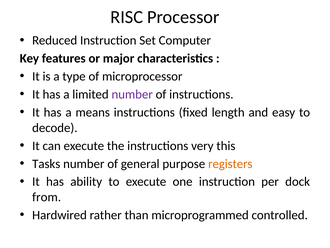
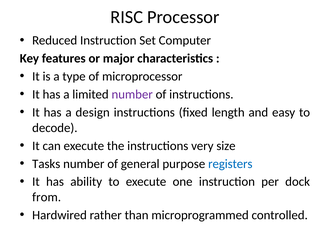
means: means -> design
this: this -> size
registers colour: orange -> blue
